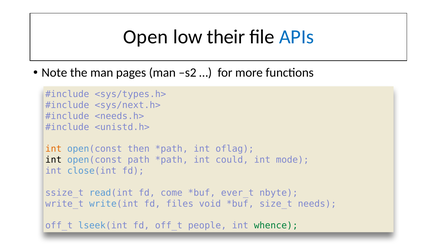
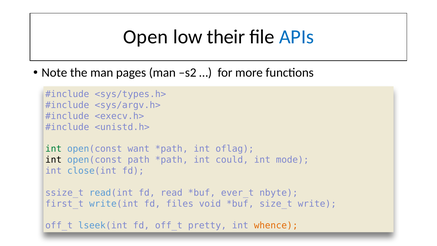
<sys/next.h>: <sys/next.h> -> <sys/argv.h>
<needs.h>: <needs.h> -> <execv.h>
int at (54, 149) colour: orange -> green
then: then -> want
come: come -> read
write_t: write_t -> first_t
needs: needs -> write
people: people -> pretty
whence colour: green -> orange
